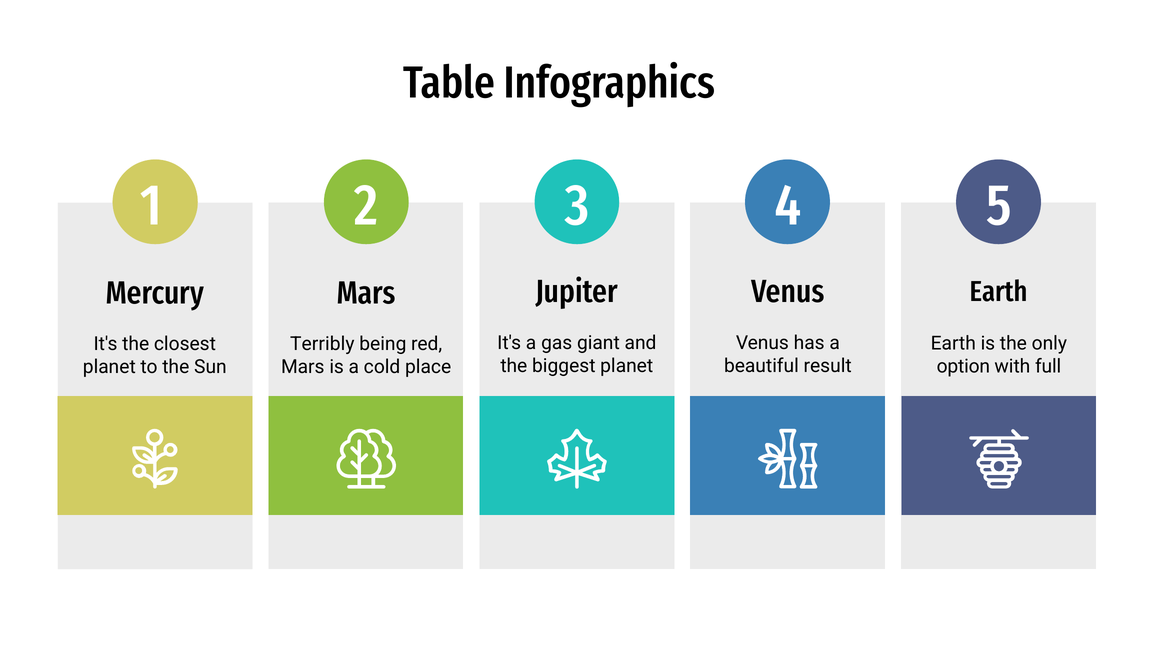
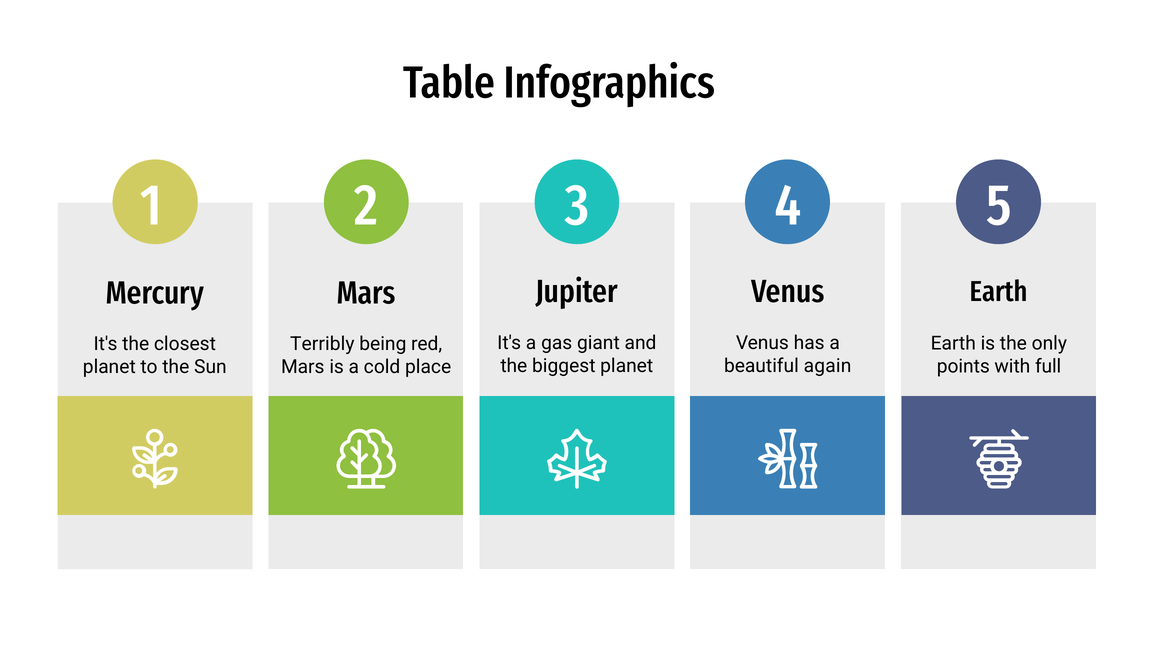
result: result -> again
option: option -> points
